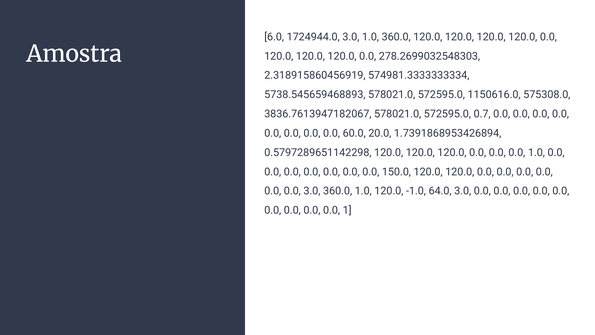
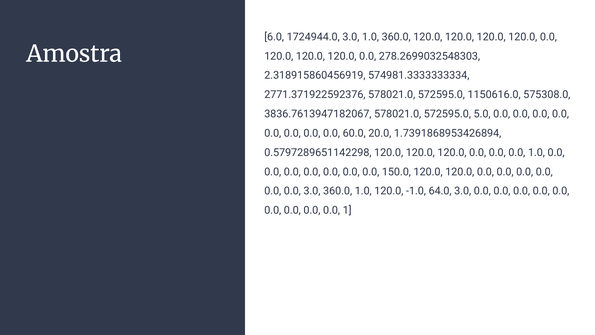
5738.545659468893: 5738.545659468893 -> 2771.371922592376
0.7: 0.7 -> 5.0
